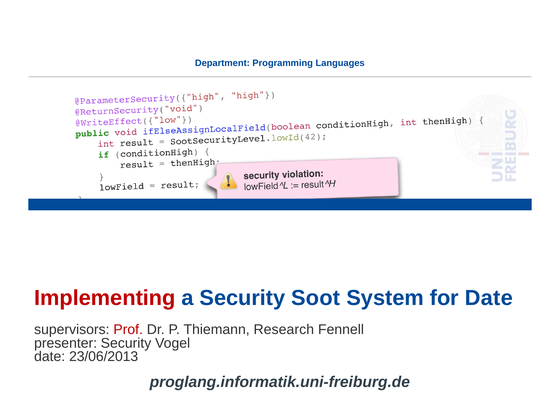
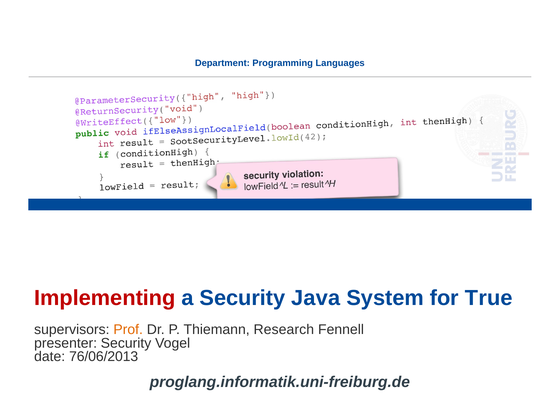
Soot: Soot -> Java
for Date: Date -> True
Prof colour: red -> orange
23/06/2013: 23/06/2013 -> 76/06/2013
